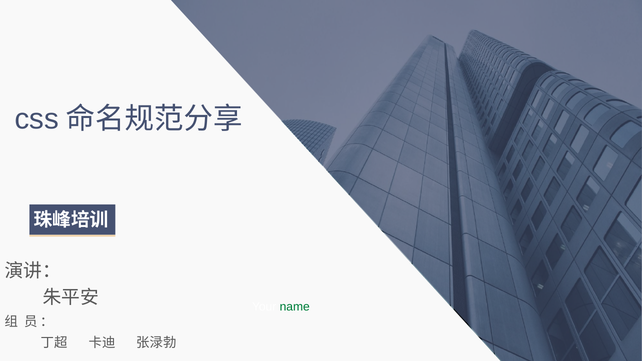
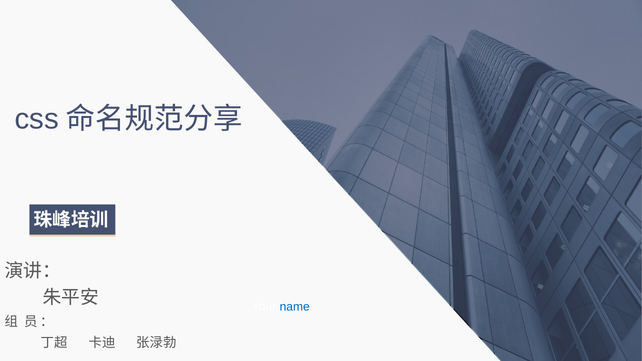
name colour: green -> blue
